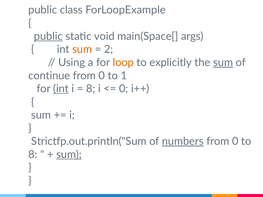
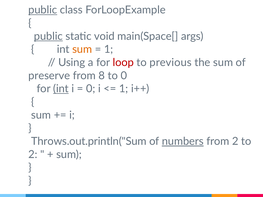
public at (43, 10) underline: none -> present
2 at (109, 49): 2 -> 1
loop colour: orange -> red
explicitly: explicitly -> previous
sum at (223, 63) underline: present -> none
continue: continue -> preserve
0 at (102, 76): 0 -> 8
to 1: 1 -> 0
8 at (91, 89): 8 -> 0
0 at (124, 89): 0 -> 1
Strictfp.out.println("Sum: Strictfp.out.println("Sum -> Throws.out.println("Sum
0 at (235, 141): 0 -> 2
8 at (33, 155): 8 -> 2
sum at (69, 155) underline: present -> none
